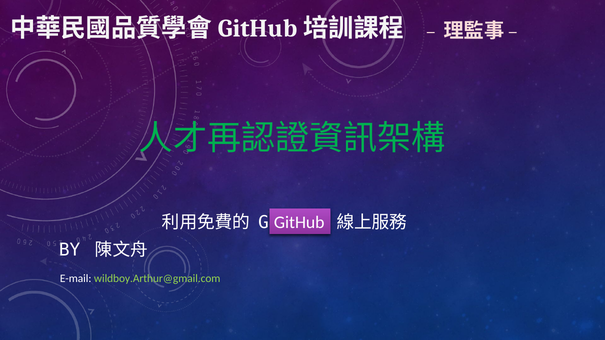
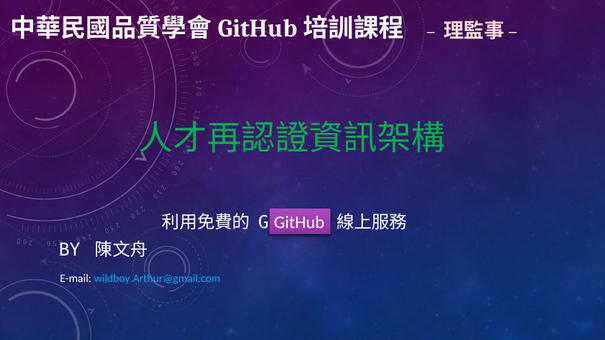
wildboy.Arthur@gmail.com colour: light green -> light blue
